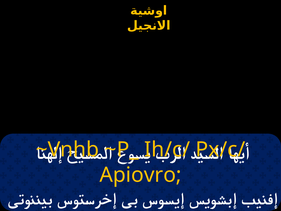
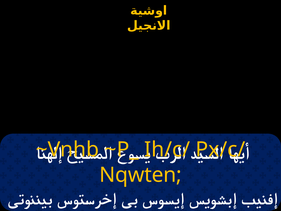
Apiovro: Apiovro -> Nqwten
